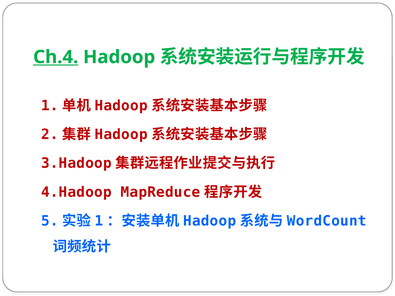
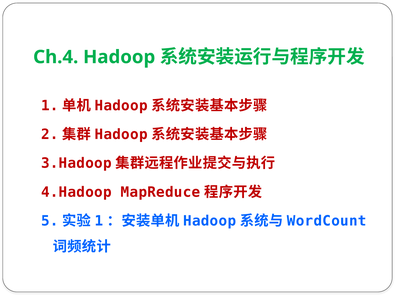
Ch.4 underline: present -> none
